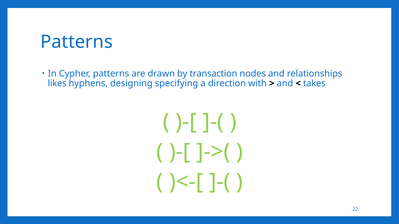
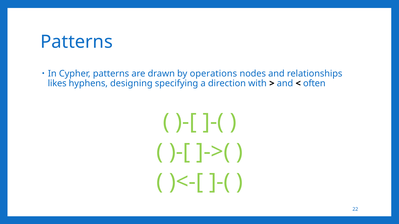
transaction: transaction -> operations
takes: takes -> often
